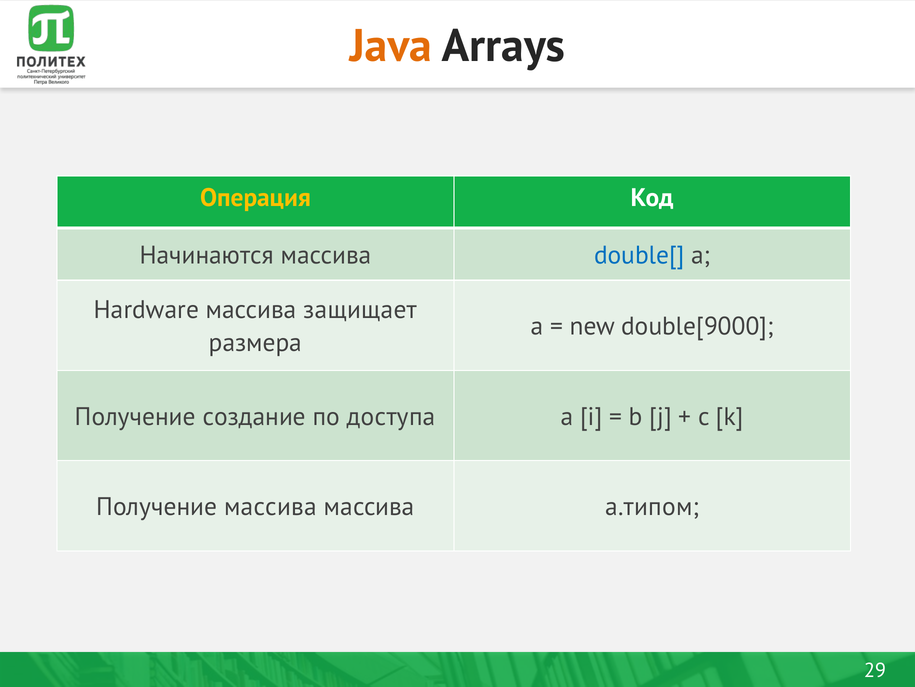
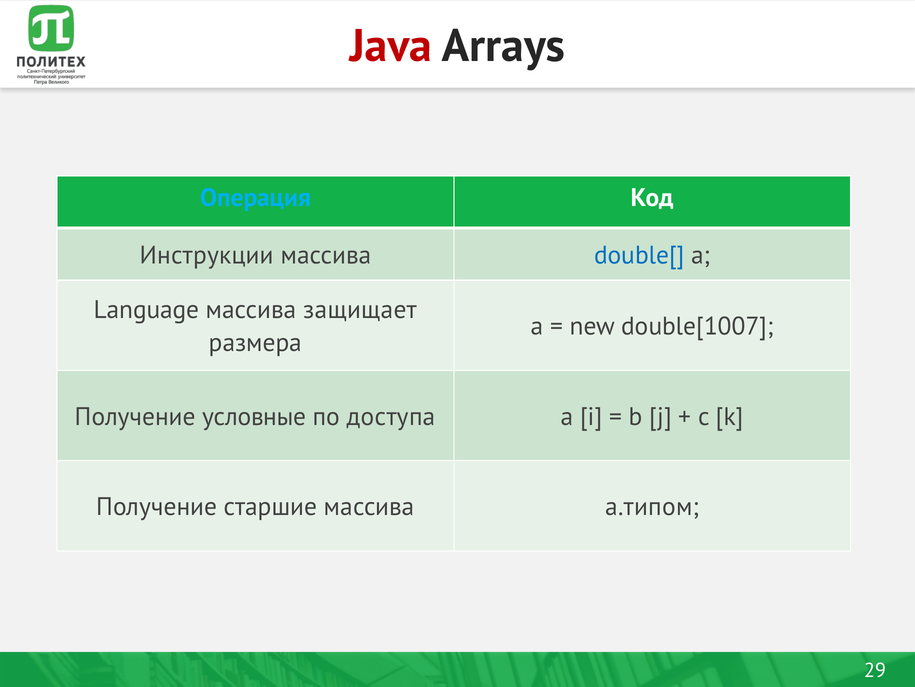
Java colour: orange -> red
Операция colour: yellow -> light blue
Начинаются: Начинаются -> Инструкции
Hardware: Hardware -> Language
double[9000: double[9000 -> double[1007
создание: создание -> условные
Получение массива: массива -> старшие
